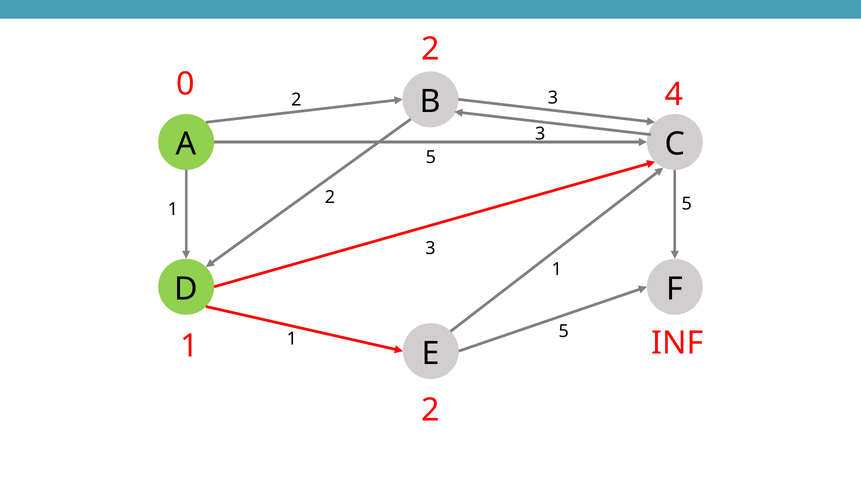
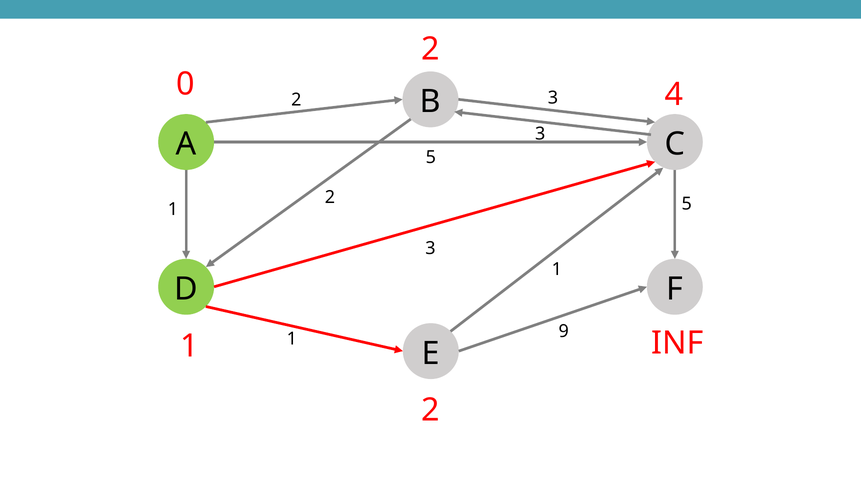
5 at (564, 331): 5 -> 9
